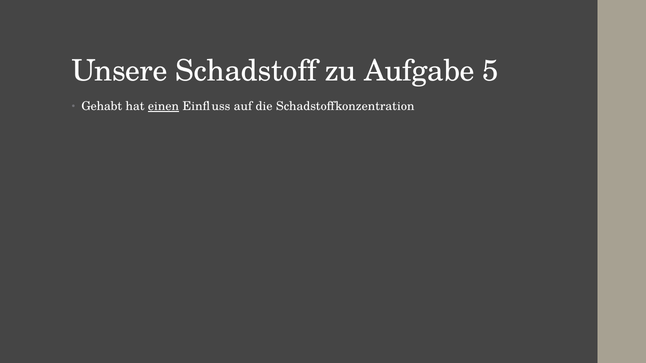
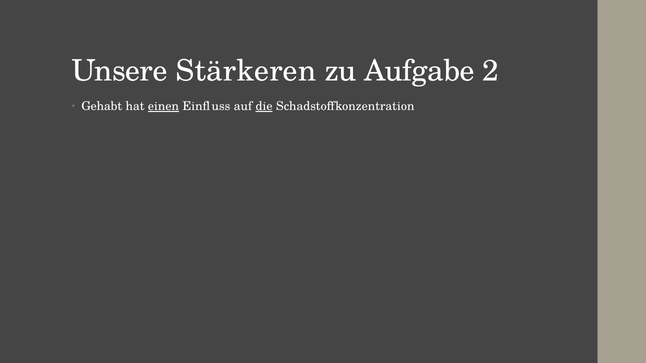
Schadstoff: Schadstoff -> Stärkeren
5: 5 -> 2
die underline: none -> present
